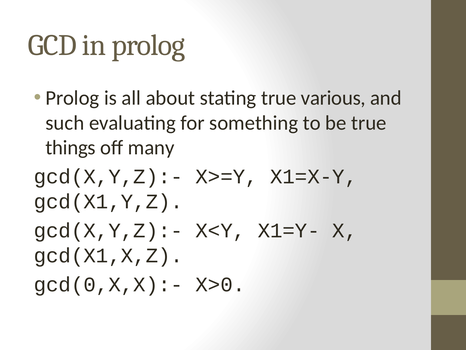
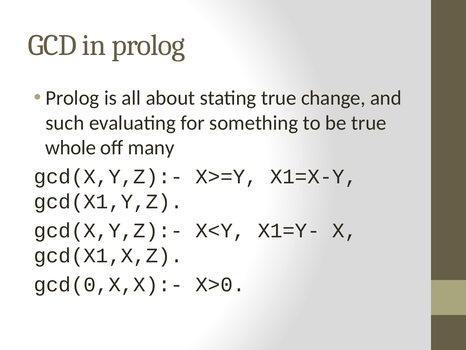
various: various -> change
things: things -> whole
